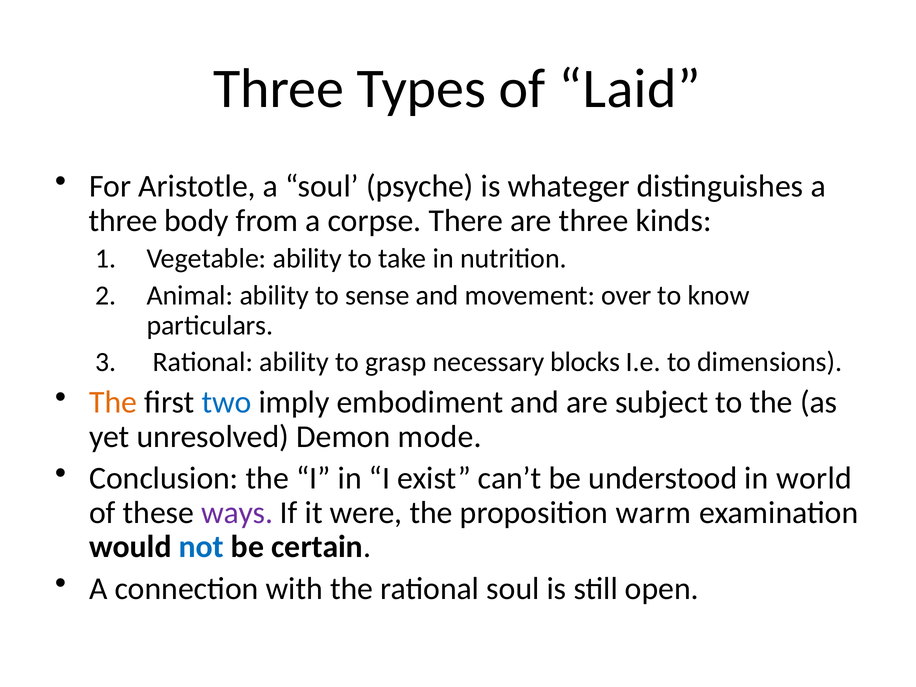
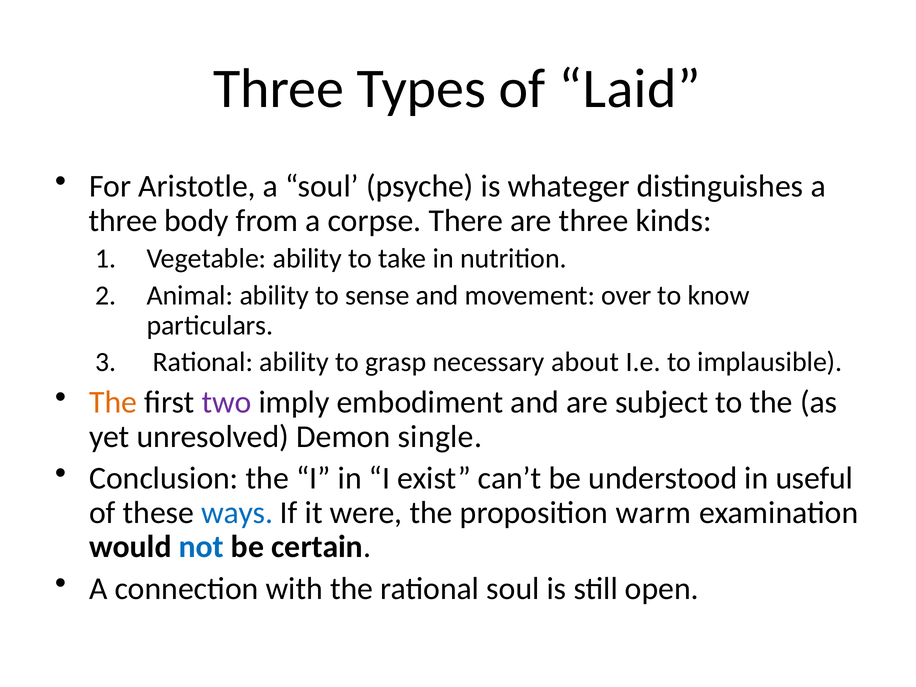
blocks: blocks -> about
dimensions: dimensions -> implausible
two colour: blue -> purple
mode: mode -> single
world: world -> useful
ways colour: purple -> blue
